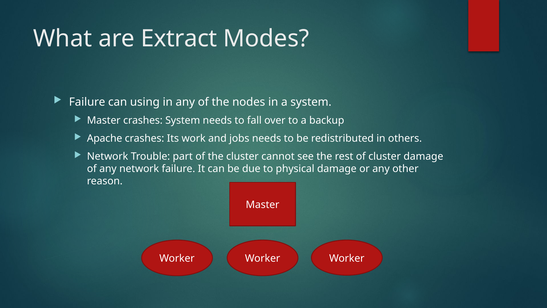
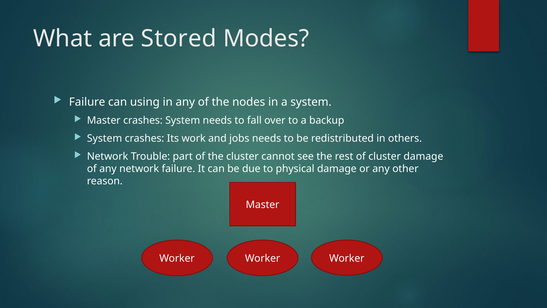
Extract: Extract -> Stored
Apache at (105, 138): Apache -> System
